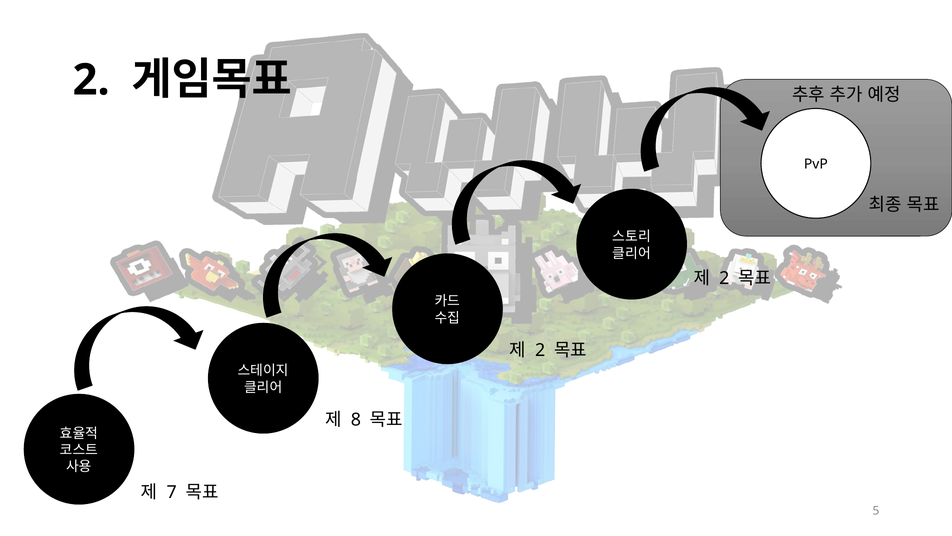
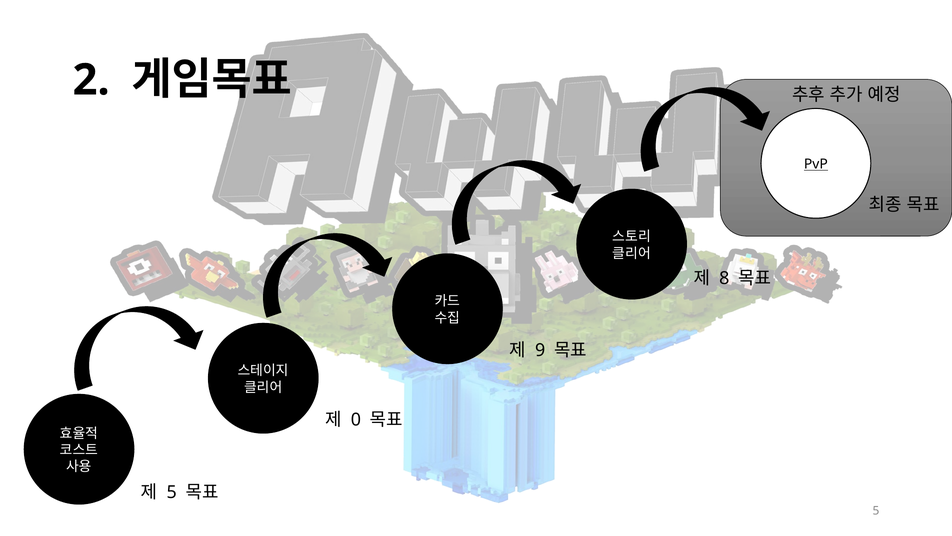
PvP underline: none -> present
2 at (724, 278): 2 -> 8
2 at (540, 350): 2 -> 9
8: 8 -> 0
7 at (172, 492): 7 -> 5
